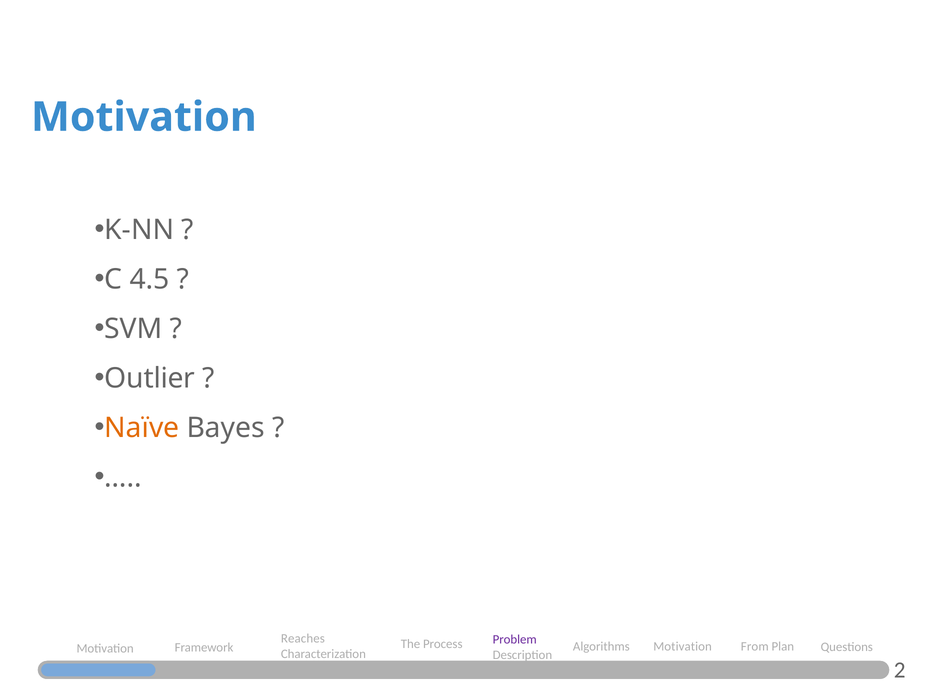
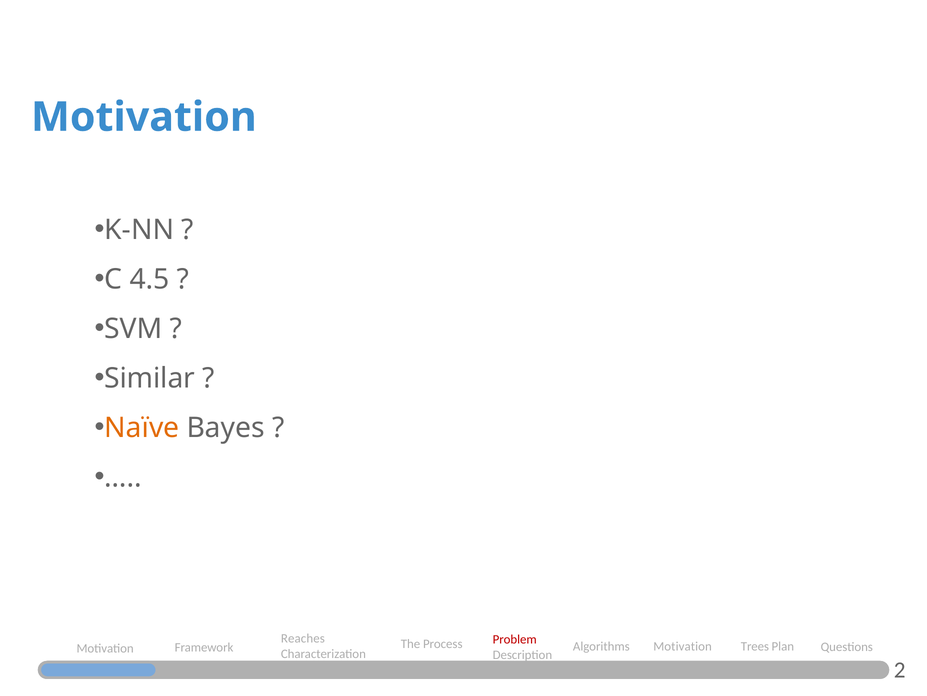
Outlier: Outlier -> Similar
Problem colour: purple -> red
From: From -> Trees
